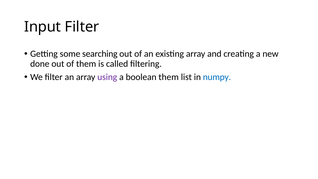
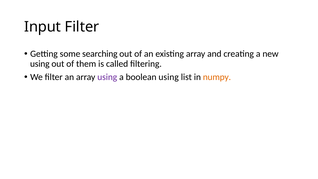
done at (40, 64): done -> using
boolean them: them -> using
numpy colour: blue -> orange
